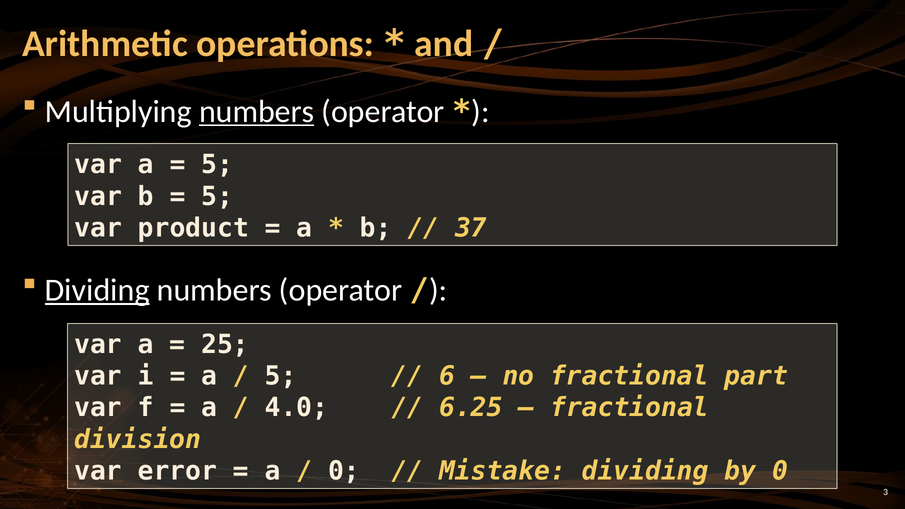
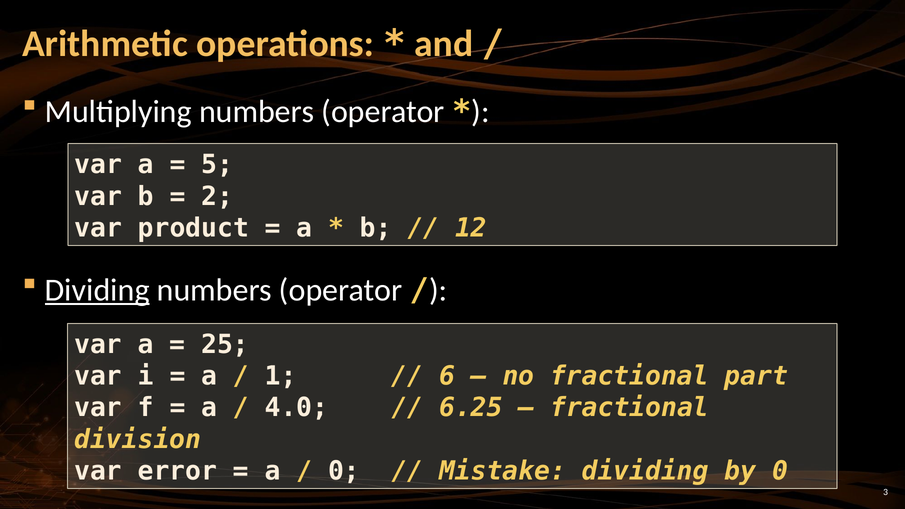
numbers at (257, 112) underline: present -> none
5 at (217, 196): 5 -> 2
37: 37 -> 12
5 at (281, 376): 5 -> 1
